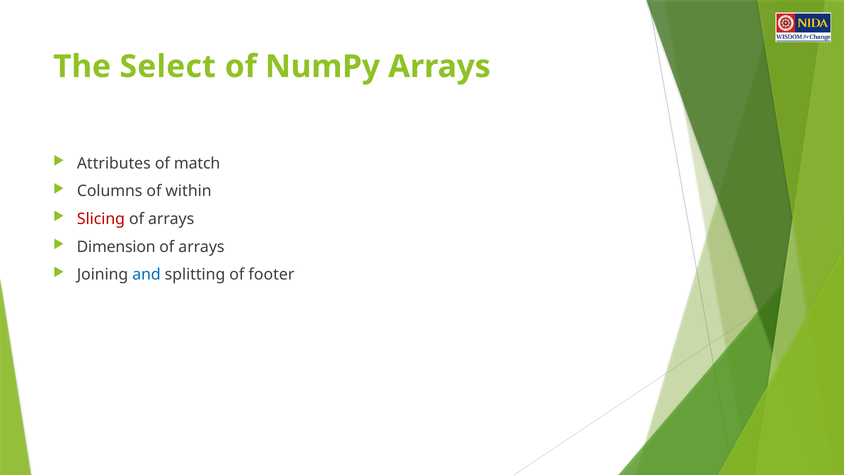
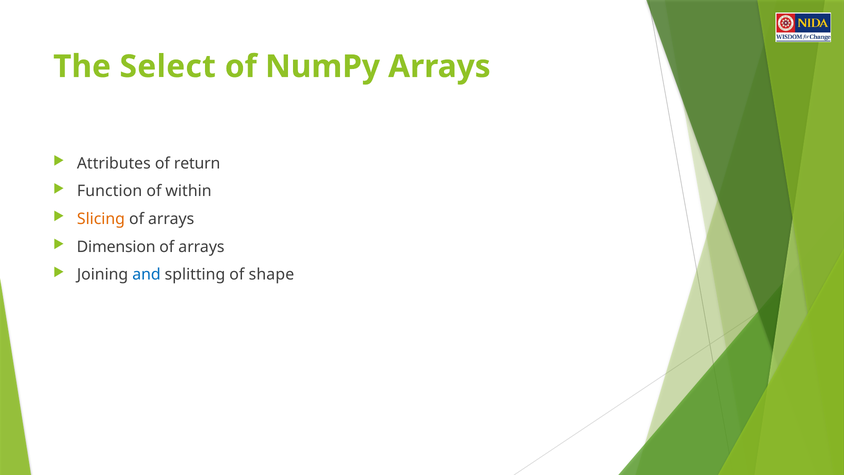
match: match -> return
Columns: Columns -> Function
Slicing colour: red -> orange
footer: footer -> shape
